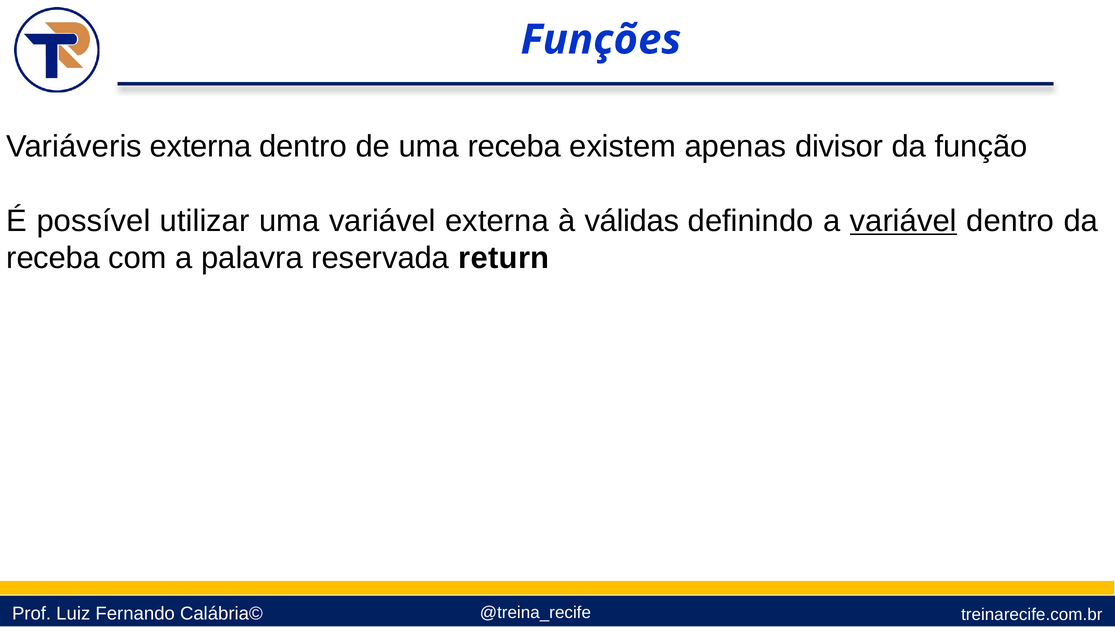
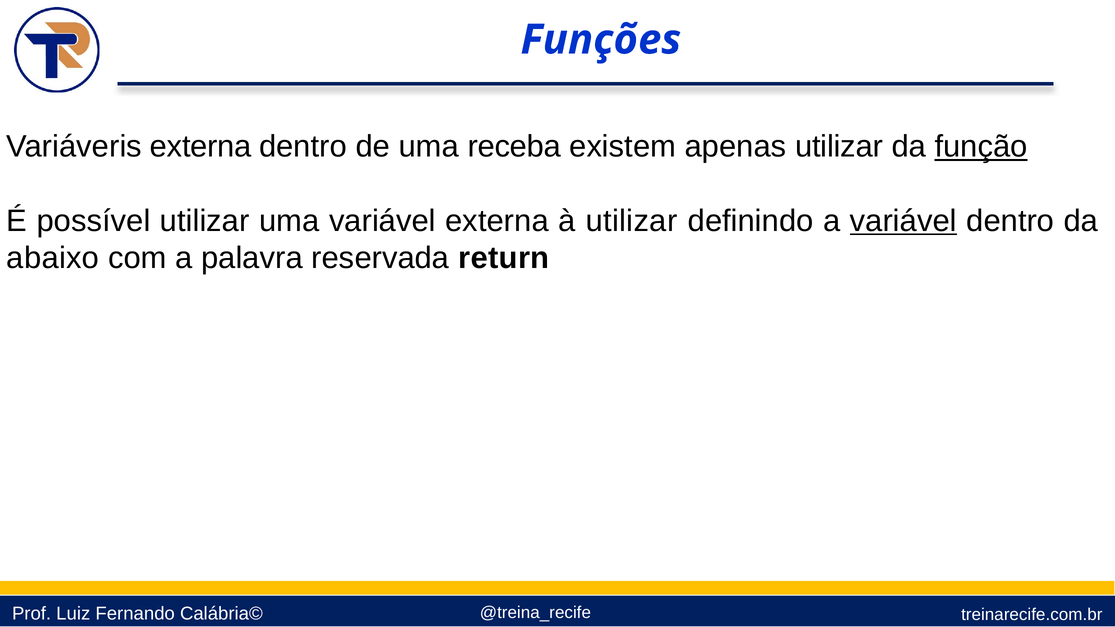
apenas divisor: divisor -> utilizar
função underline: none -> present
à válidas: válidas -> utilizar
receba at (53, 258): receba -> abaixo
